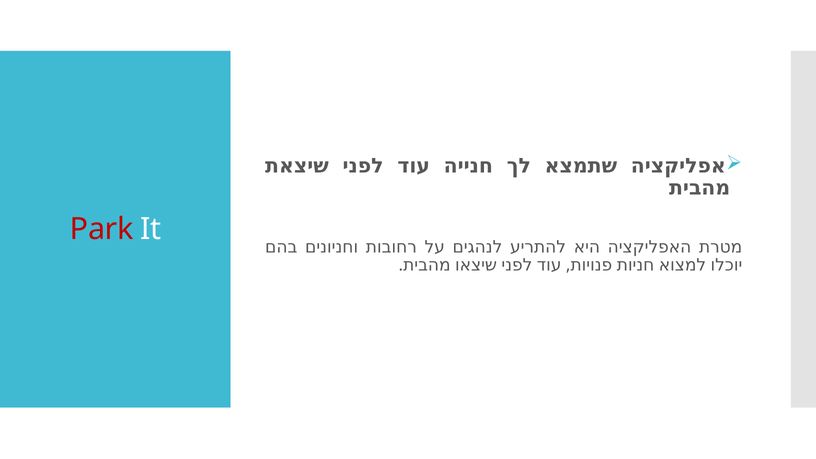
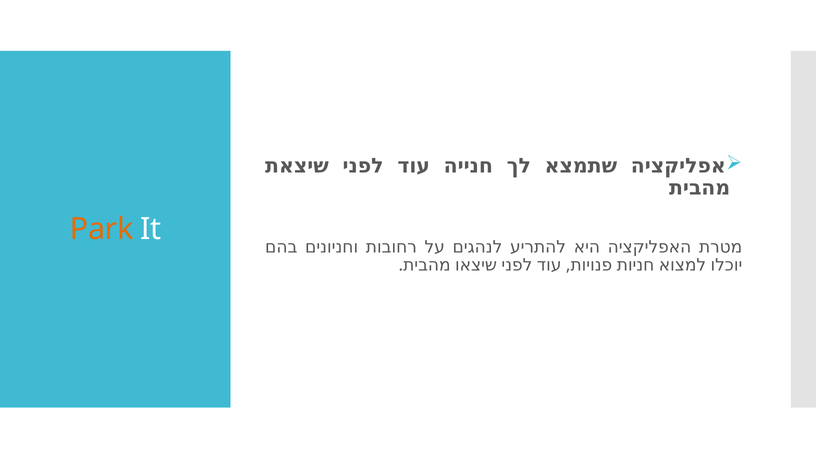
Park colour: red -> orange
